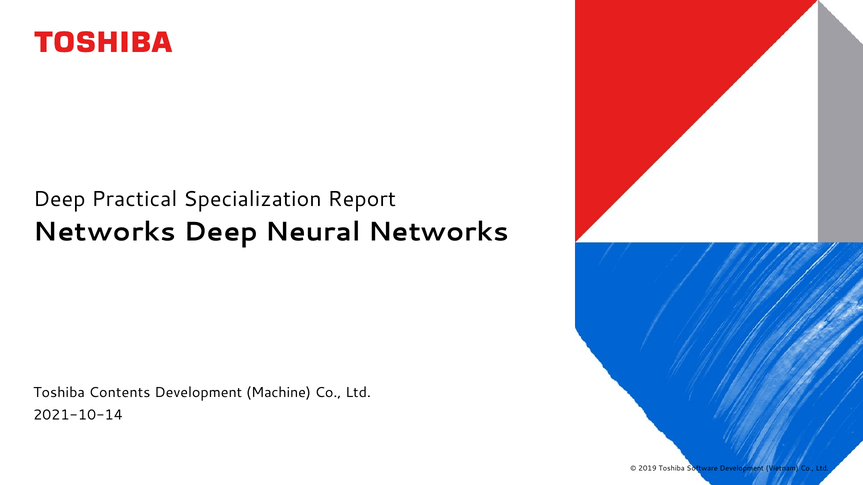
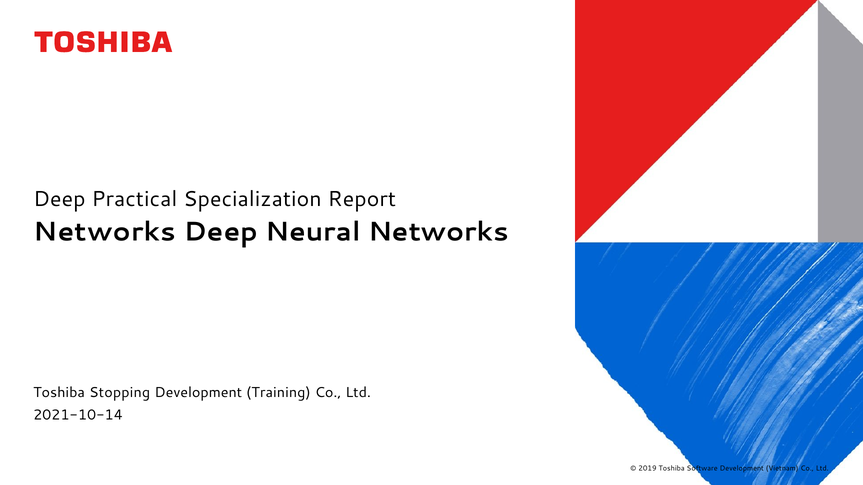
Contents: Contents -> Stopping
Machine: Machine -> Training
